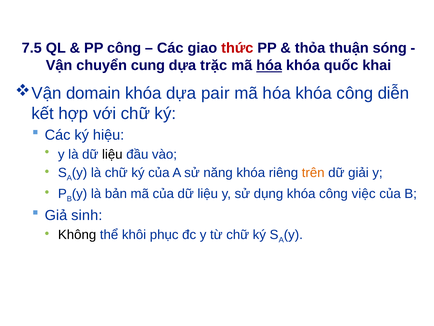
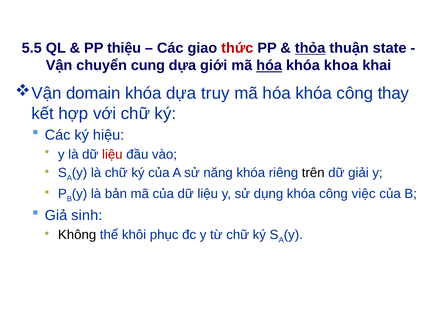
7.5: 7.5 -> 5.5
PP công: công -> thiệu
thỏa underline: none -> present
sóng: sóng -> state
trặc: trặc -> giới
quốc: quốc -> khoa
pair: pair -> truy
diễn: diễn -> thay
liệu at (112, 154) colour: black -> red
trên colour: orange -> black
